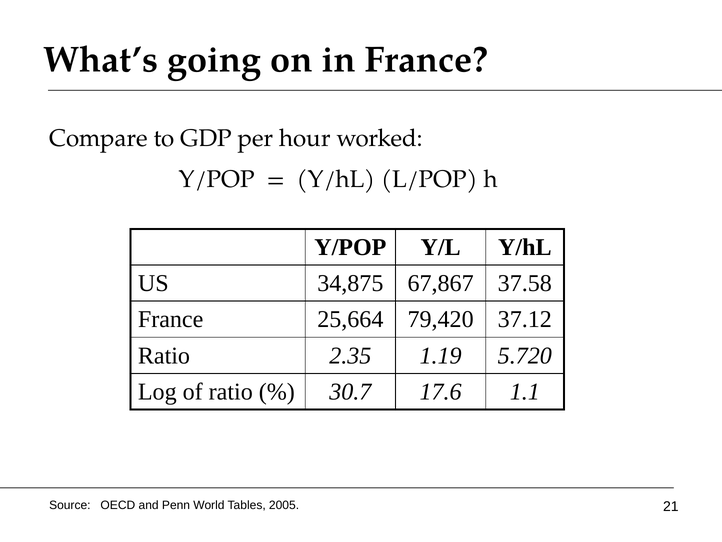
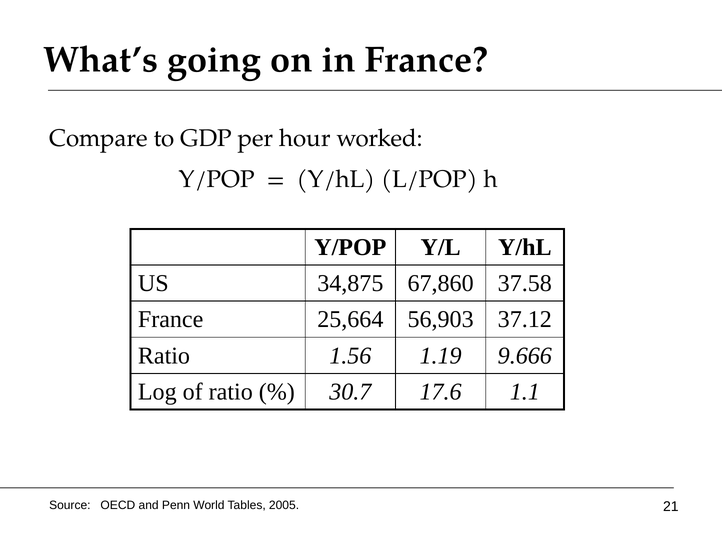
67,867: 67,867 -> 67,860
79,420: 79,420 -> 56,903
2.35: 2.35 -> 1.56
5.720: 5.720 -> 9.666
